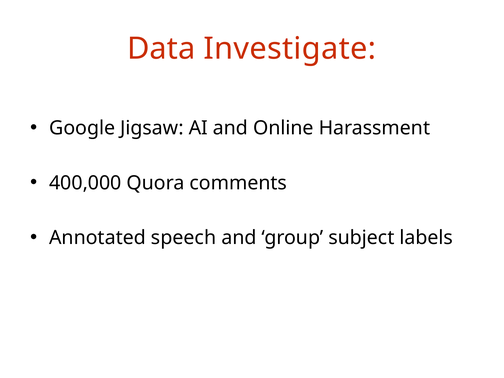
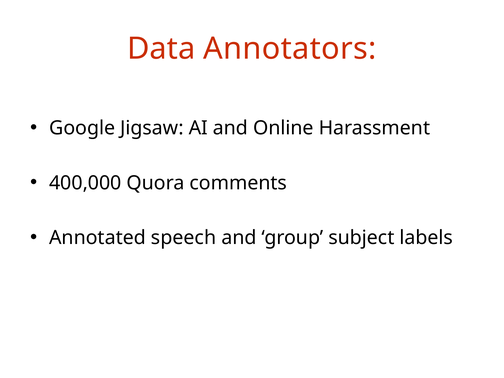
Investigate: Investigate -> Annotators
